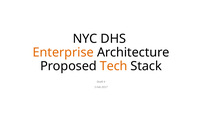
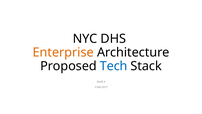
Tech colour: orange -> blue
